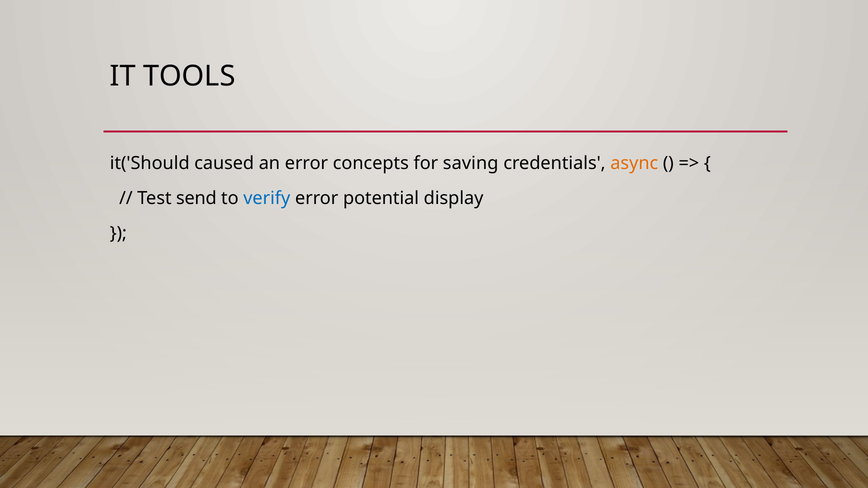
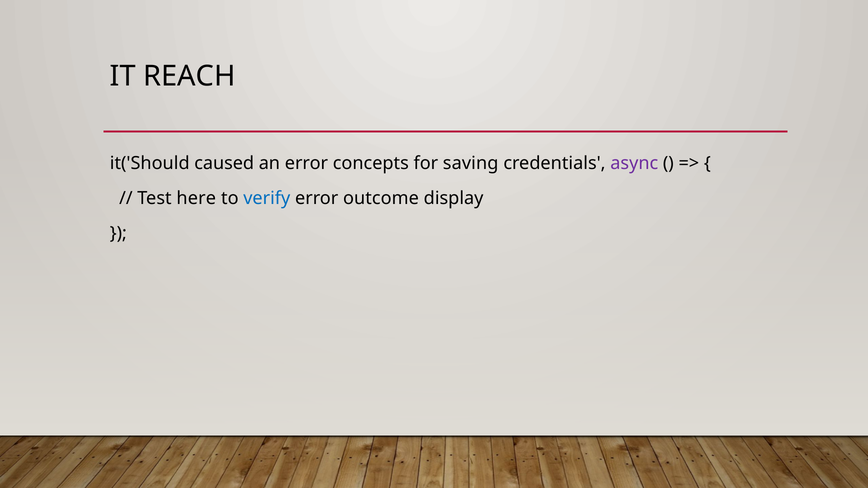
TOOLS: TOOLS -> REACH
async colour: orange -> purple
send: send -> here
potential: potential -> outcome
